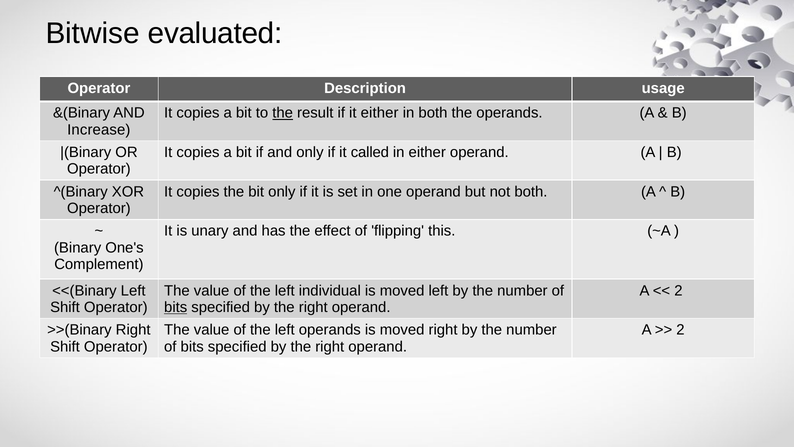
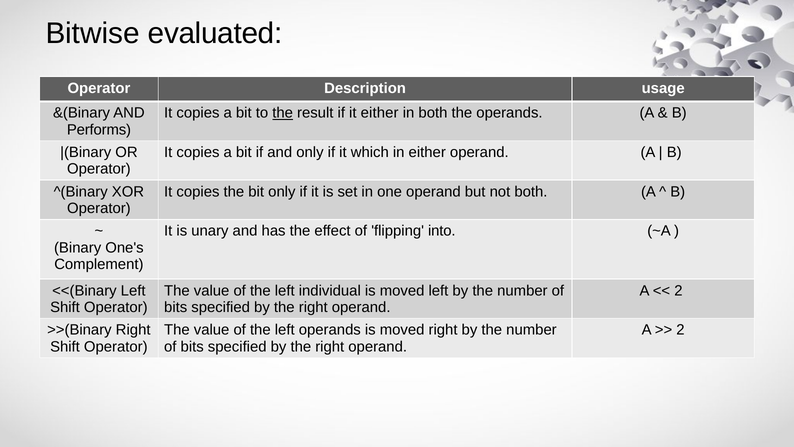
Increase: Increase -> Performs
called: called -> which
this: this -> into
bits at (176, 307) underline: present -> none
